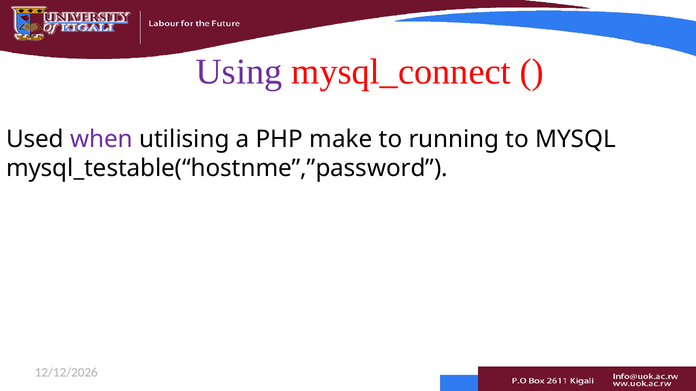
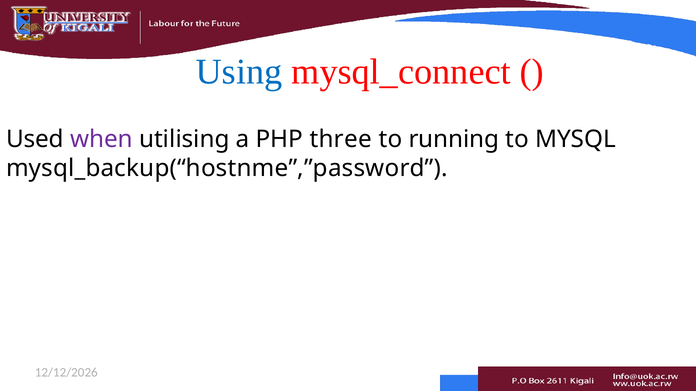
Using colour: purple -> blue
make: make -> three
mysql_testable(“hostnme”,”password: mysql_testable(“hostnme”,”password -> mysql_backup(“hostnme”,”password
